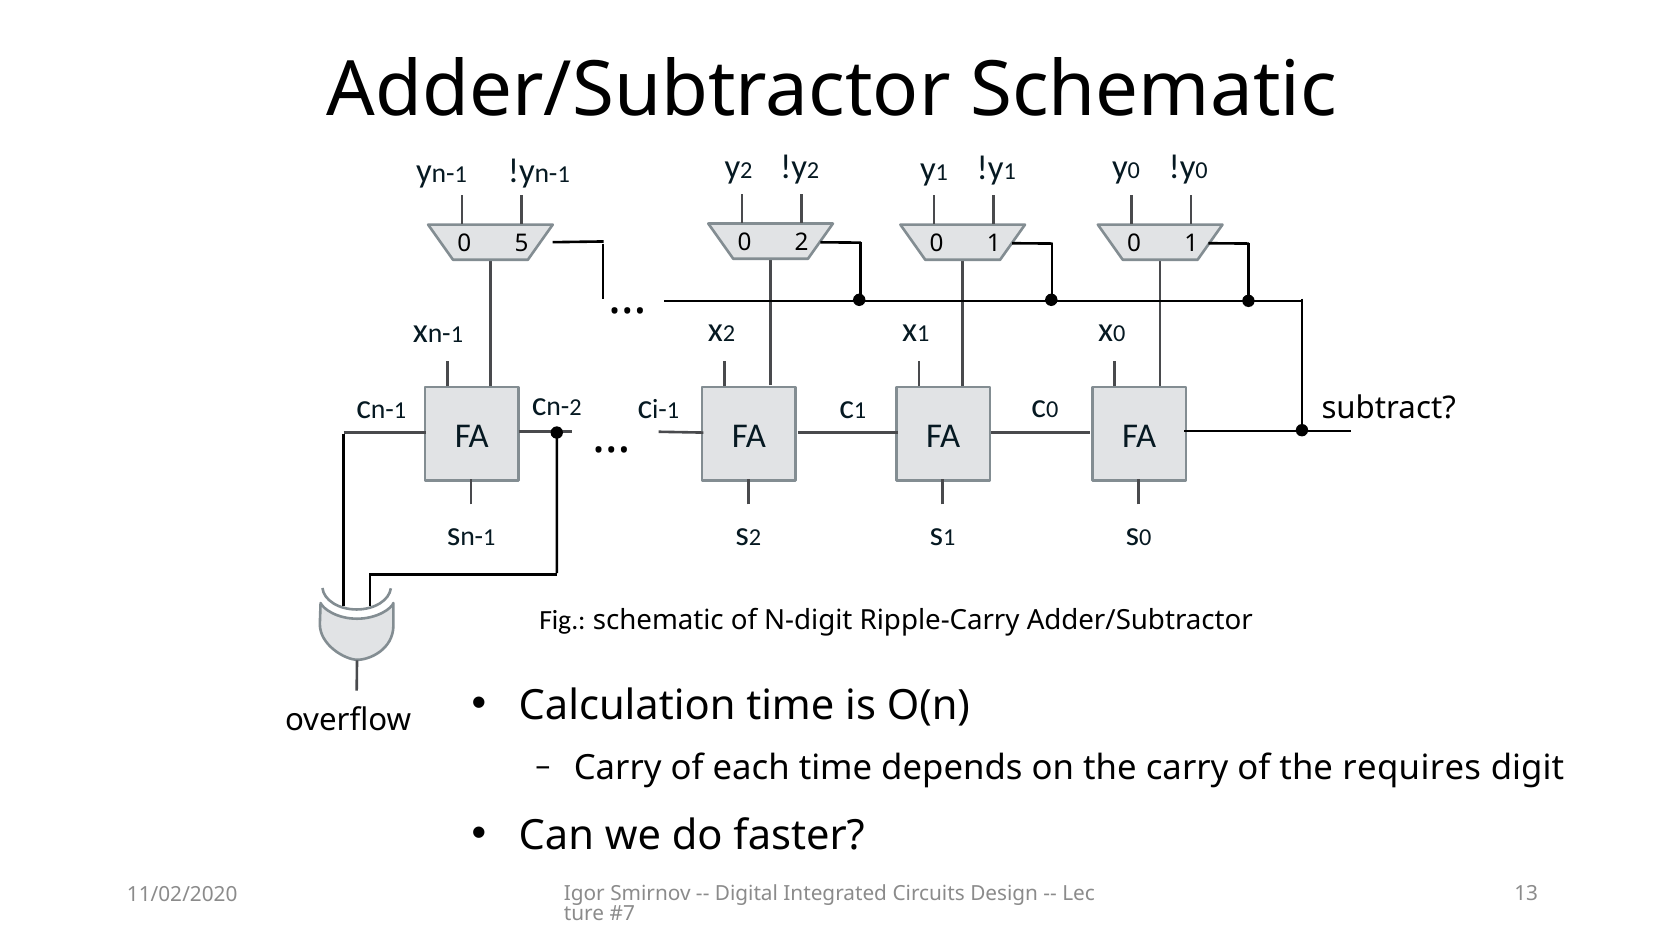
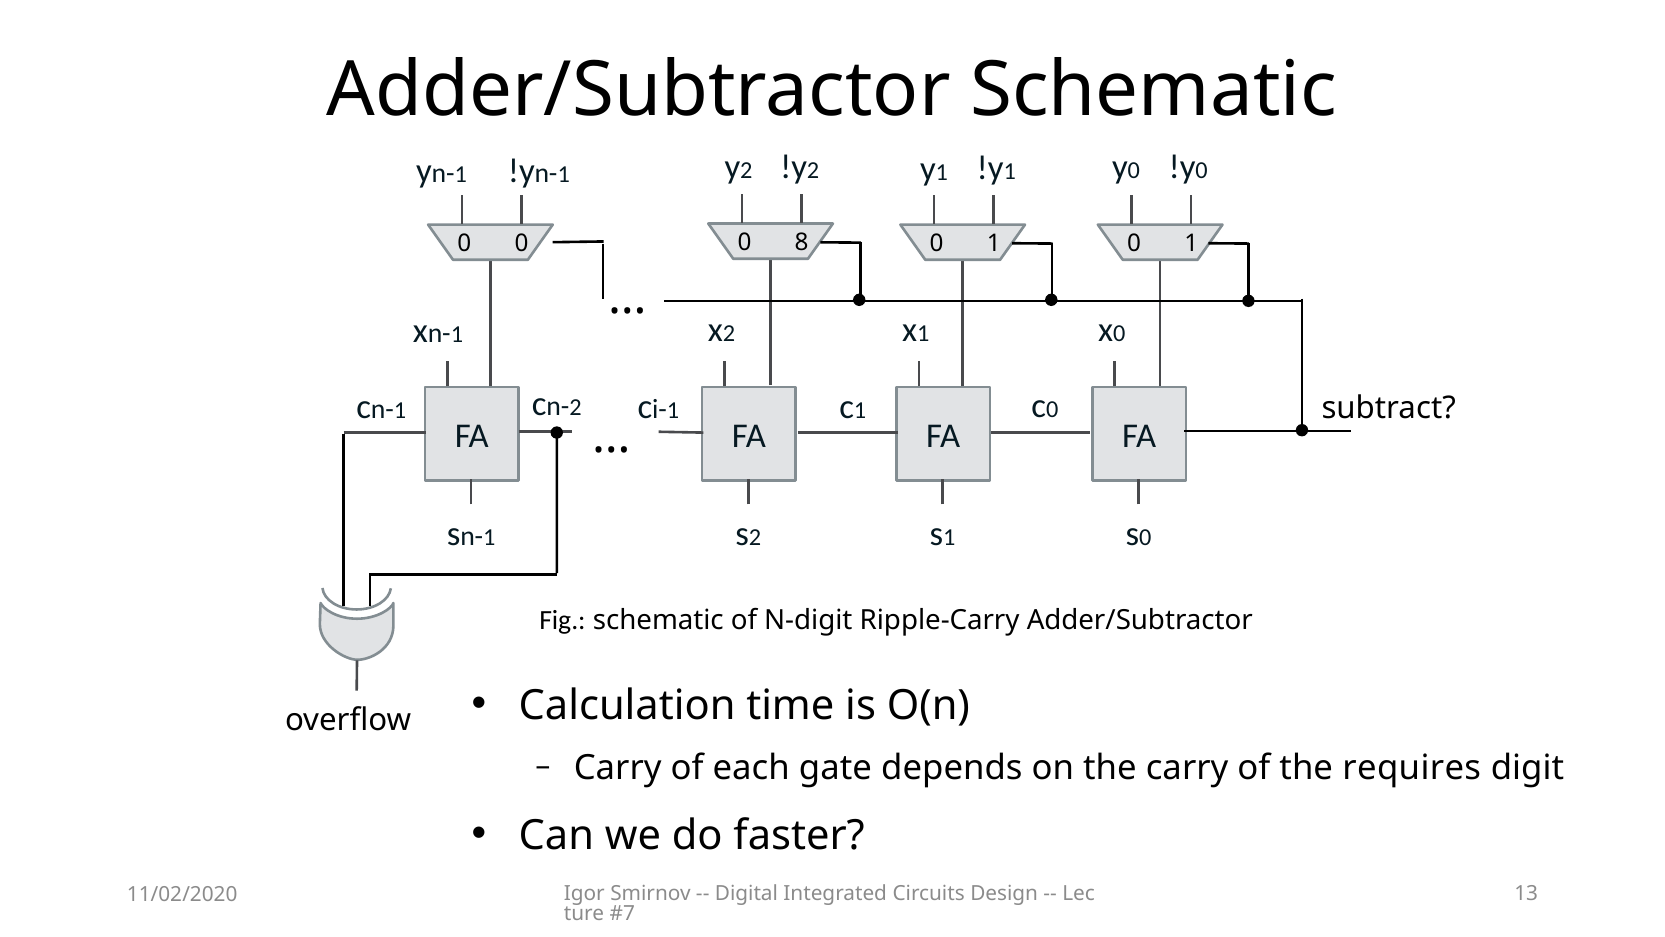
5 at (521, 244): 5 -> 0
0 2: 2 -> 8
each time: time -> gate
